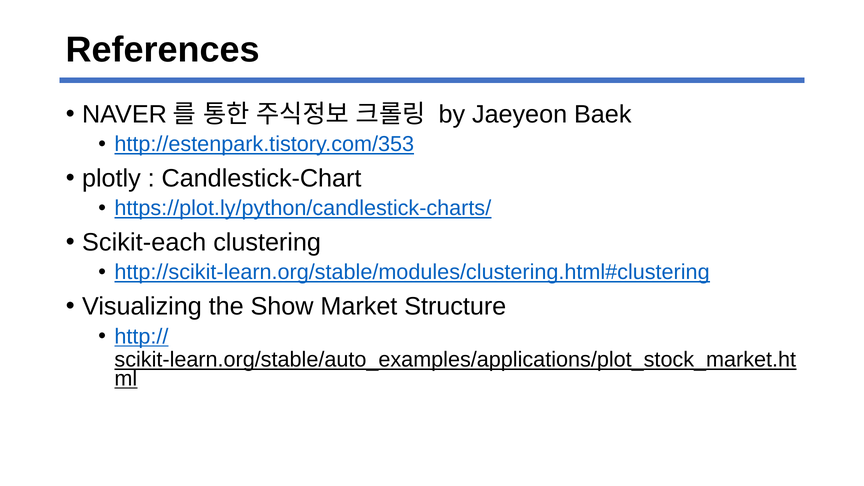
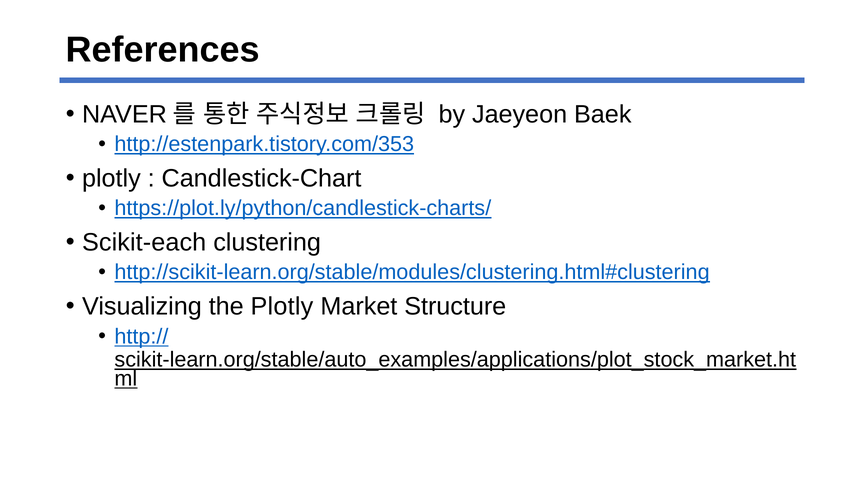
the Show: Show -> Plotly
